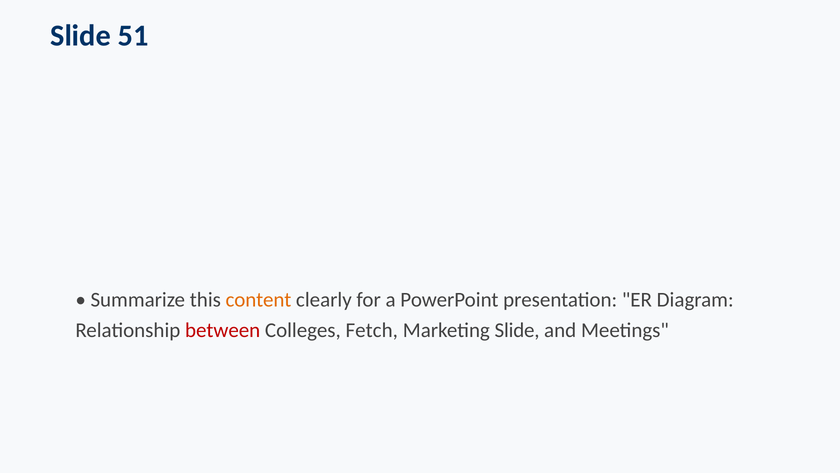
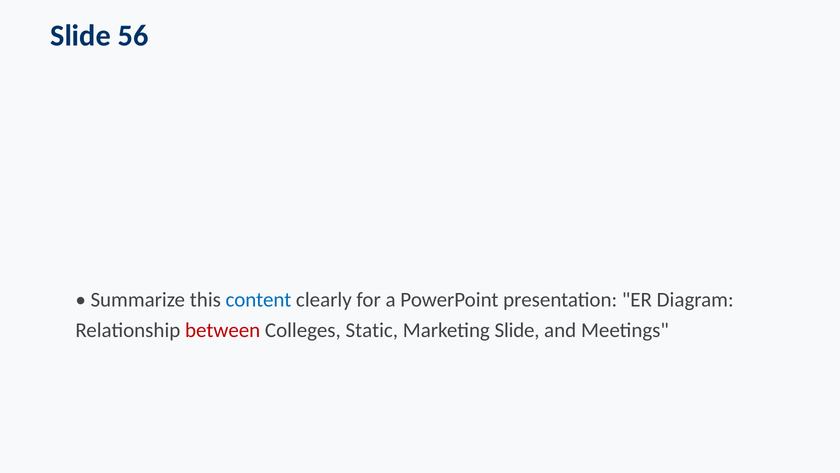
51: 51 -> 56
content colour: orange -> blue
Fetch: Fetch -> Static
